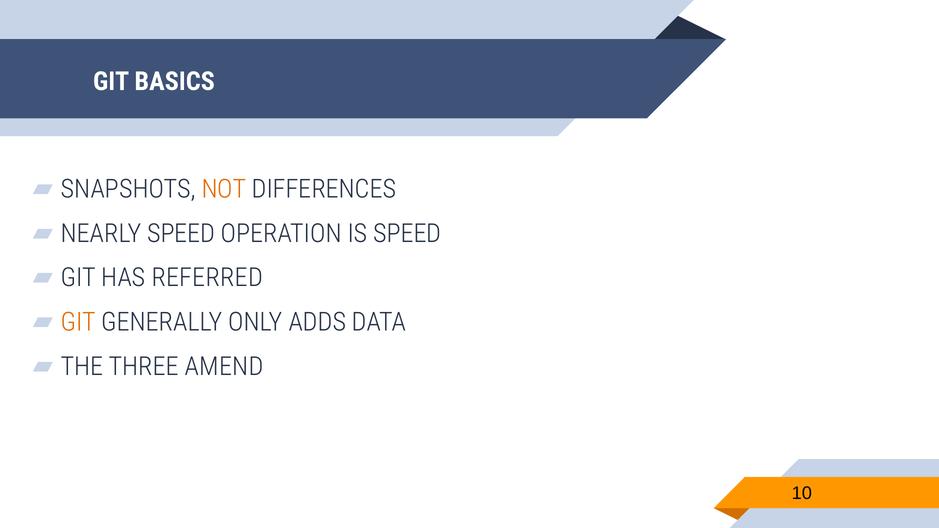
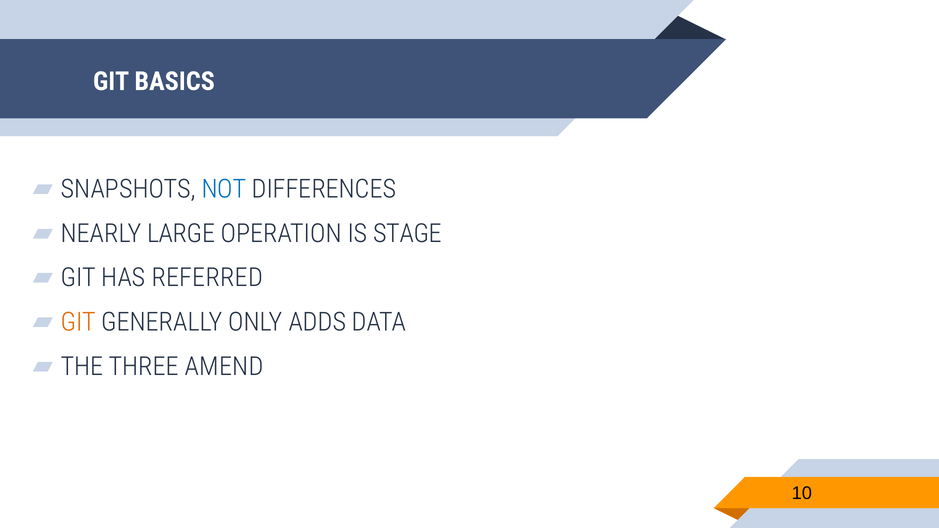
NOT colour: orange -> blue
NEARLY SPEED: SPEED -> LARGE
IS SPEED: SPEED -> STAGE
